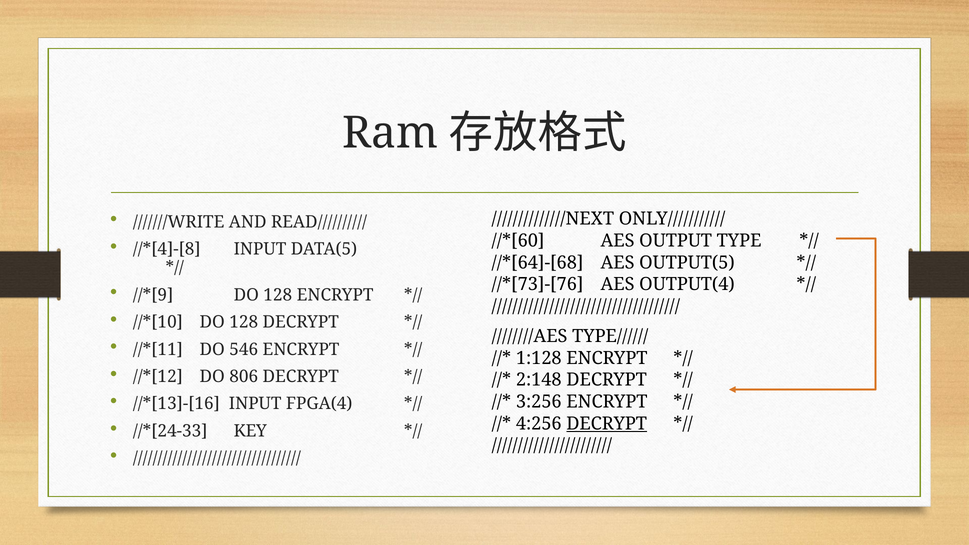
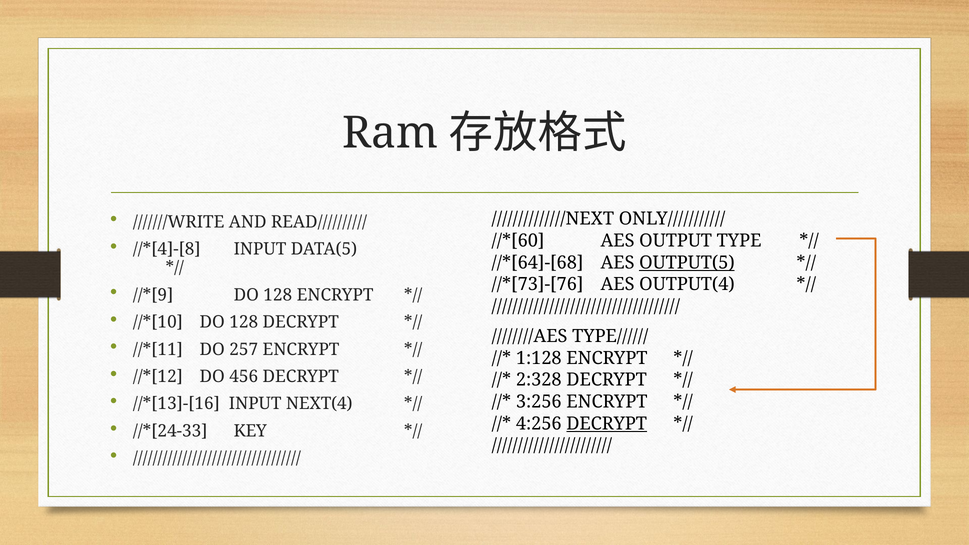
OUTPUT(5 underline: none -> present
546: 546 -> 257
806: 806 -> 456
2:148: 2:148 -> 2:328
FPGA(4: FPGA(4 -> NEXT(4
